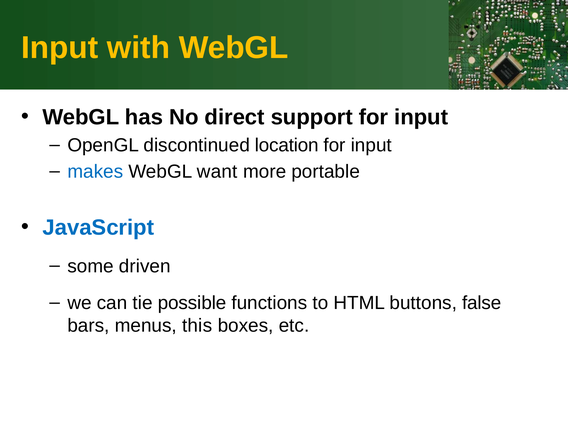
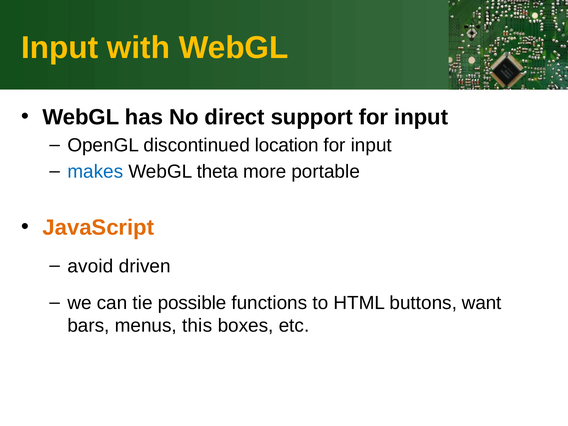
want: want -> theta
JavaScript colour: blue -> orange
some: some -> avoid
false: false -> want
